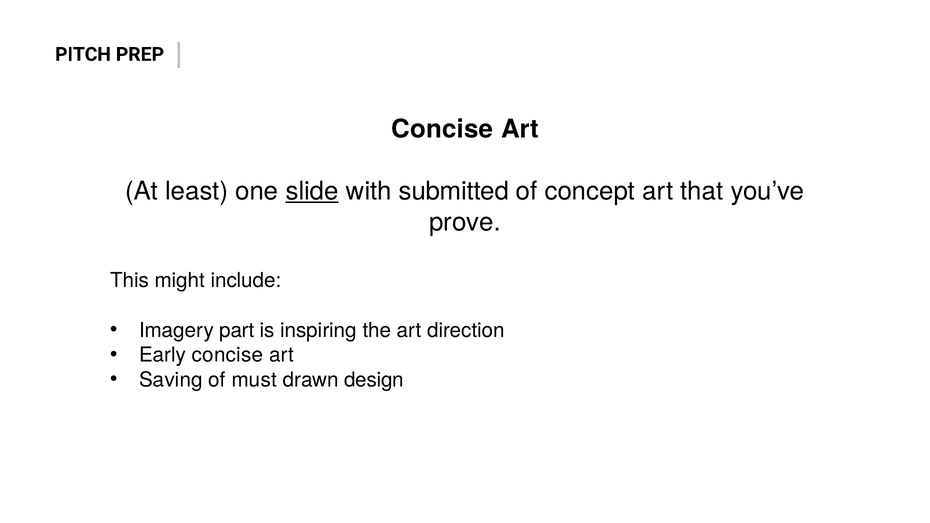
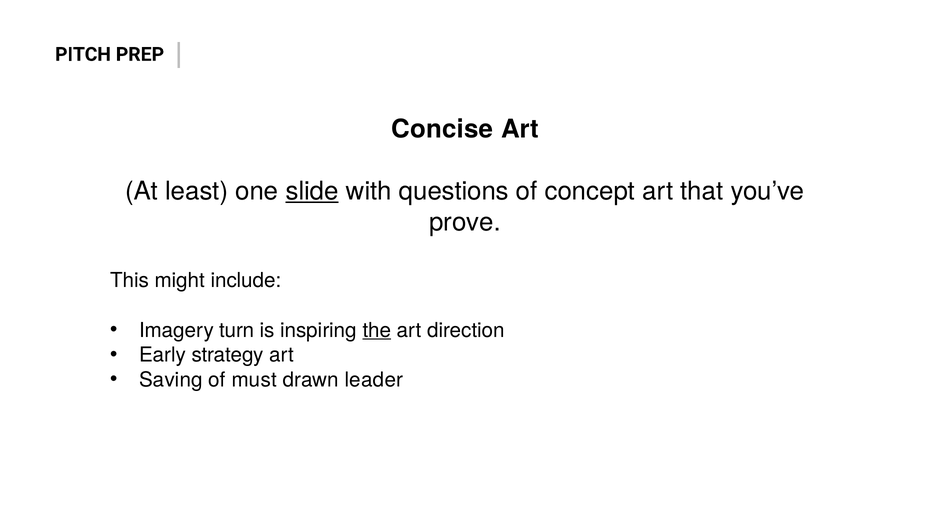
submitted: submitted -> questions
part: part -> turn
the underline: none -> present
Early concise: concise -> strategy
design: design -> leader
